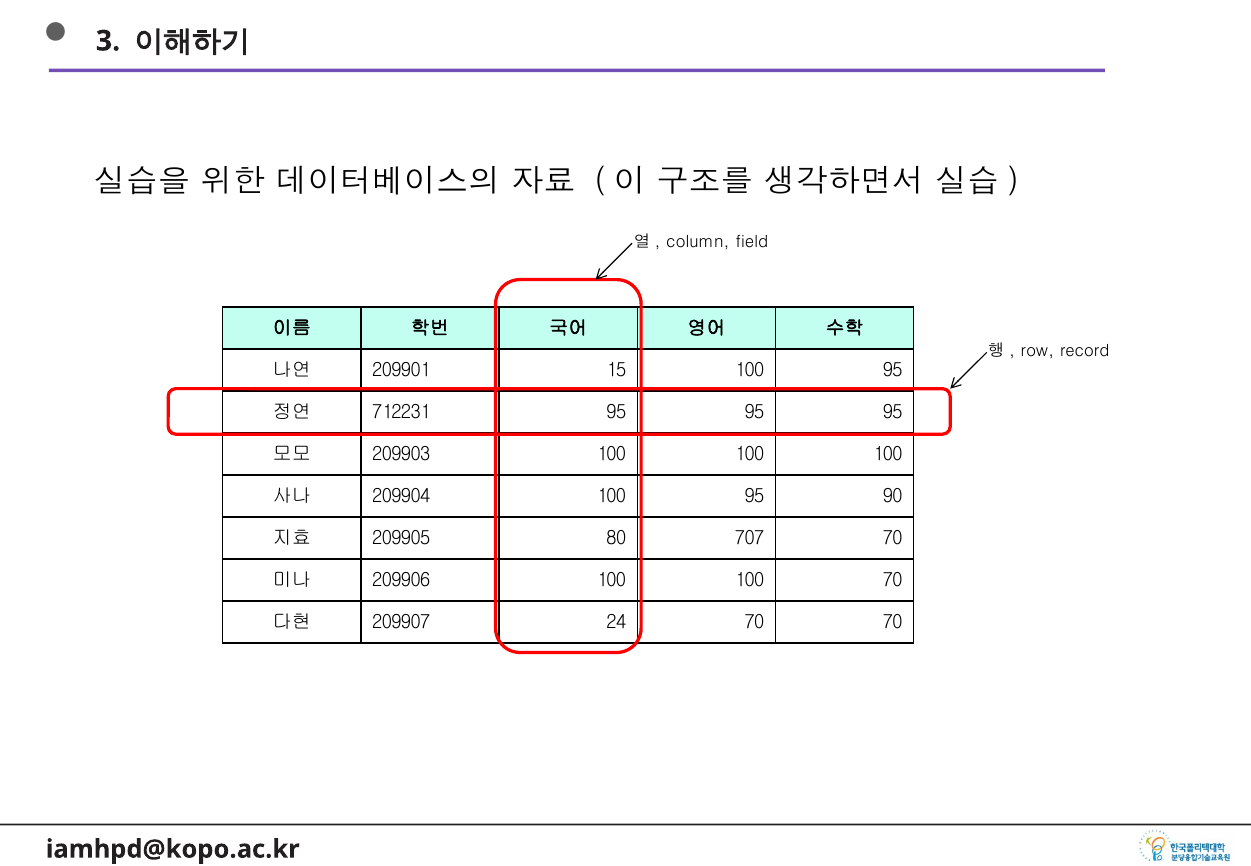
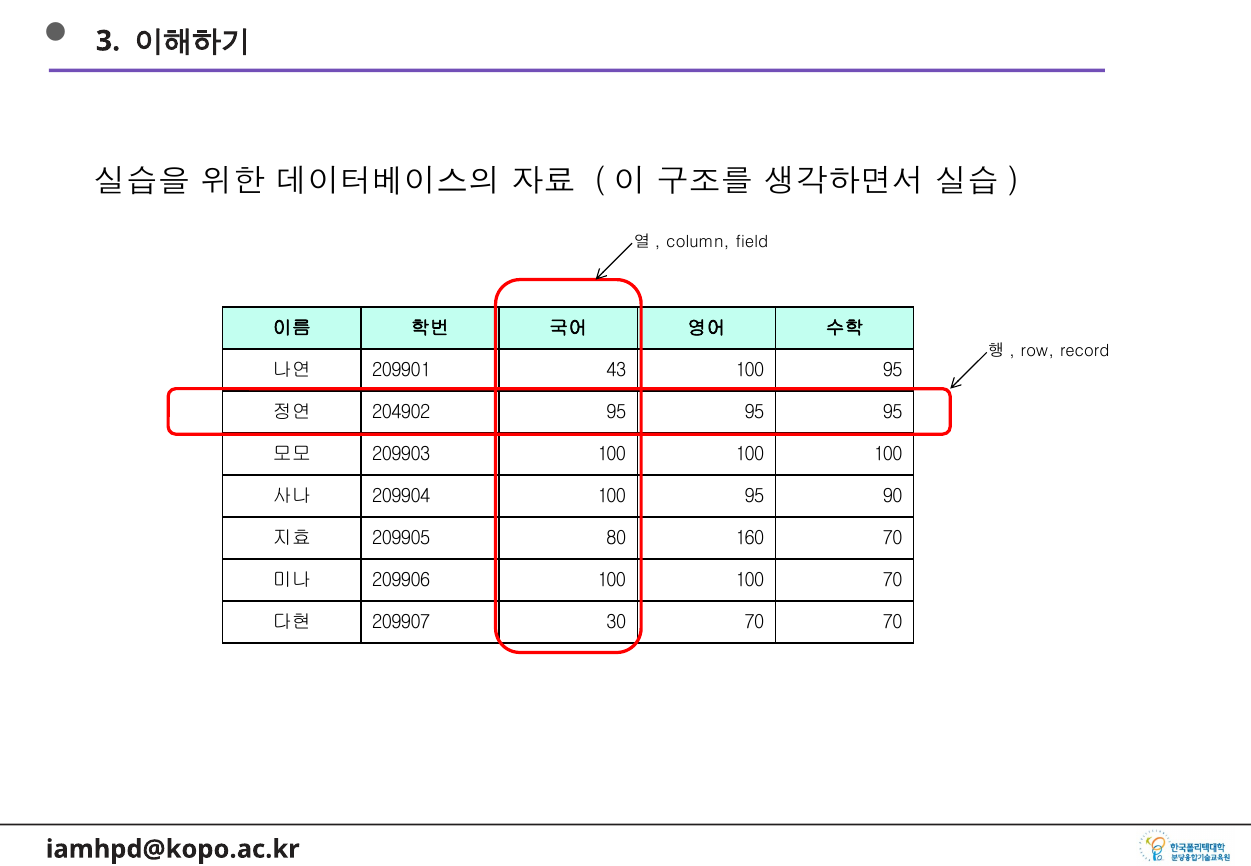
15: 15 -> 43
712231: 712231 -> 204902
707: 707 -> 160
24: 24 -> 30
